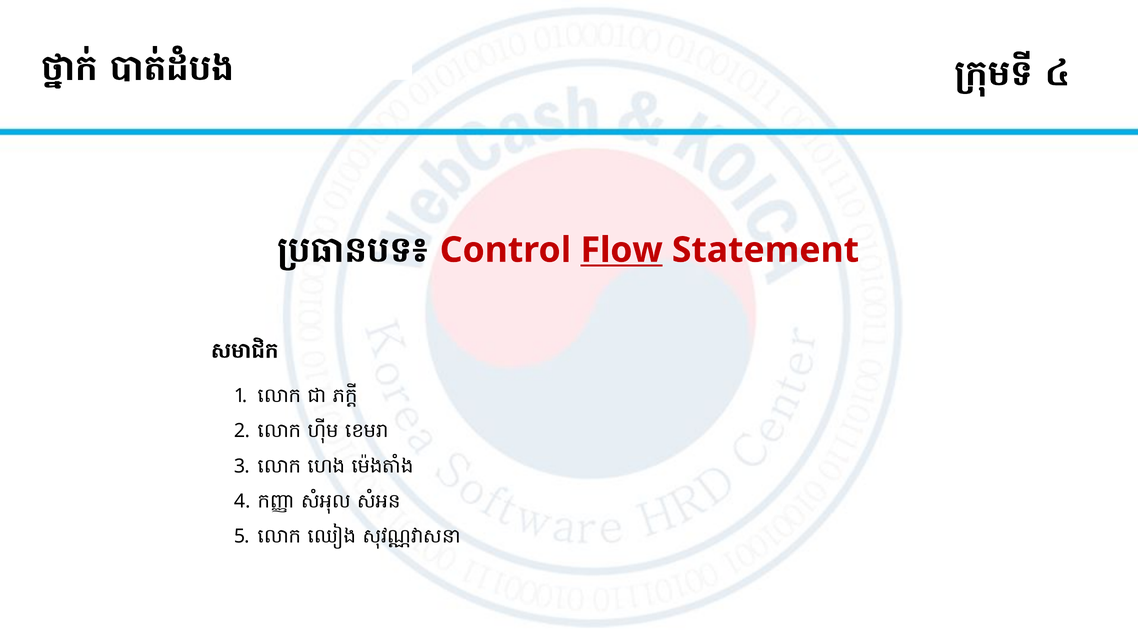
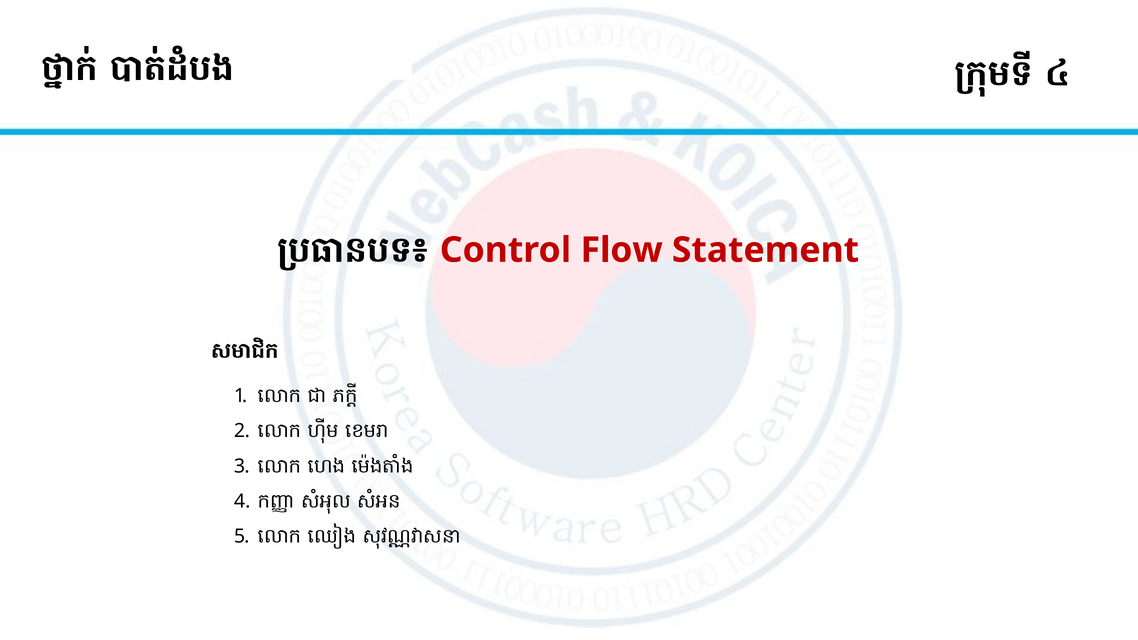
Flow underline: present -> none
